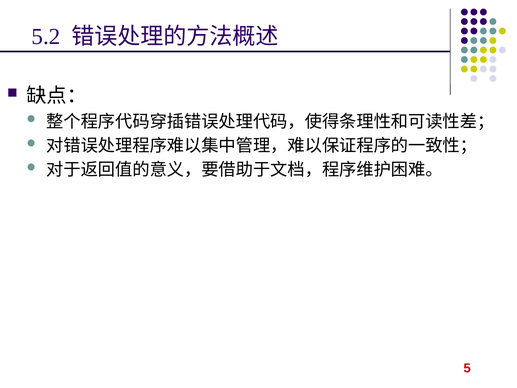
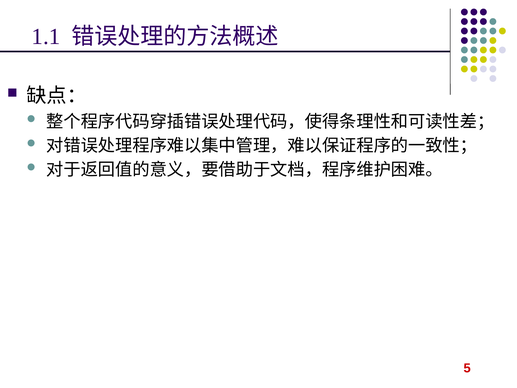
5.2: 5.2 -> 1.1
